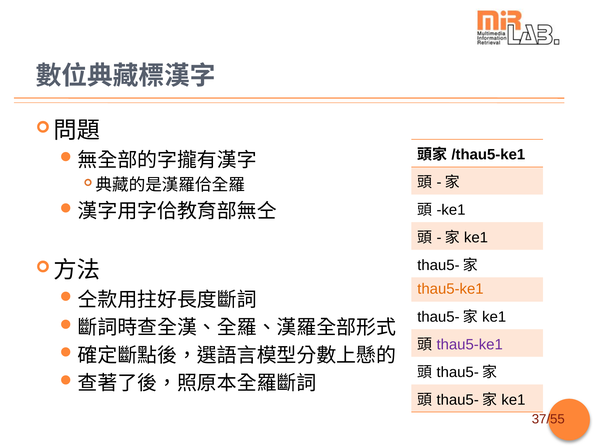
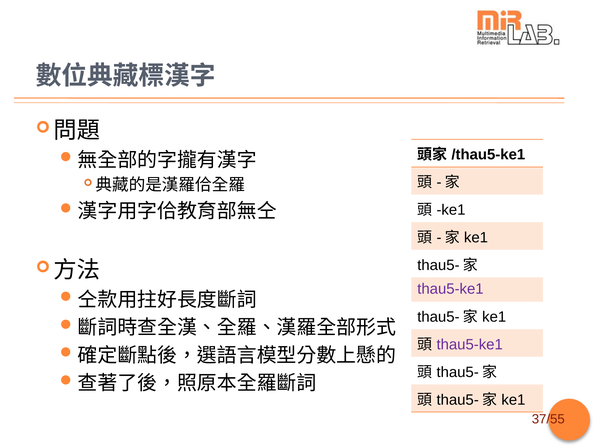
thau5-ke1 at (450, 289) colour: orange -> purple
